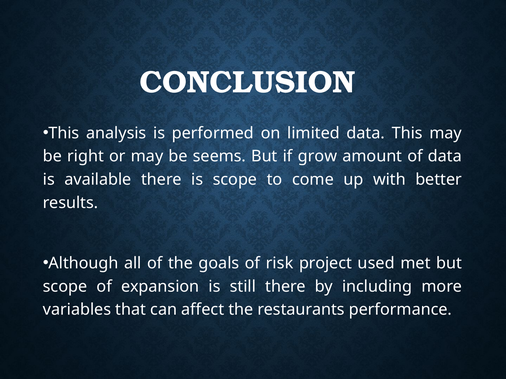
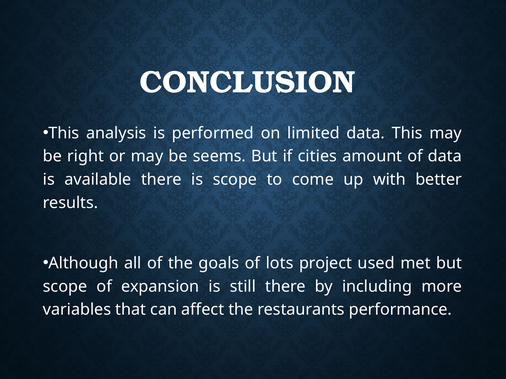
grow: grow -> cities
risk: risk -> lots
